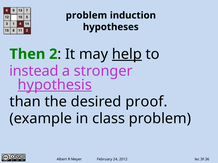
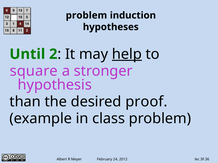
Then: Then -> Until
instead: instead -> square
hypothesis underline: present -> none
